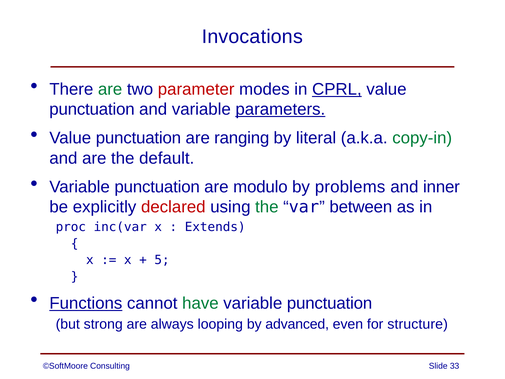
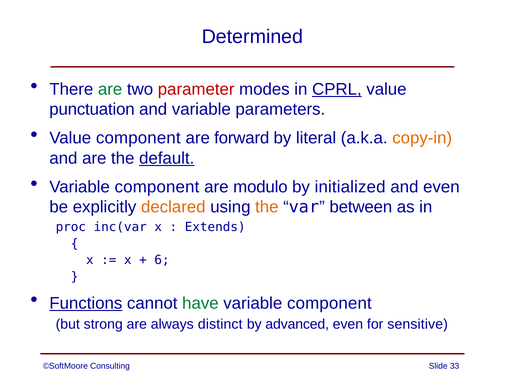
Invocations: Invocations -> Determined
parameters underline: present -> none
punctuation at (138, 138): punctuation -> component
ranging: ranging -> forward
copy-in colour: green -> orange
default underline: none -> present
punctuation at (157, 187): punctuation -> component
problems: problems -> initialized
and inner: inner -> even
declared colour: red -> orange
the at (267, 207) colour: green -> orange
5: 5 -> 6
punctuation at (330, 303): punctuation -> component
looping: looping -> distinct
structure: structure -> sensitive
